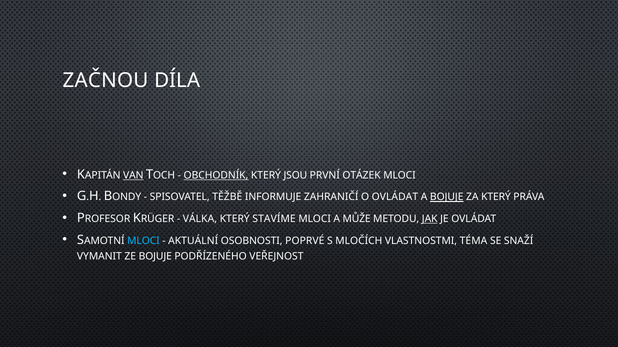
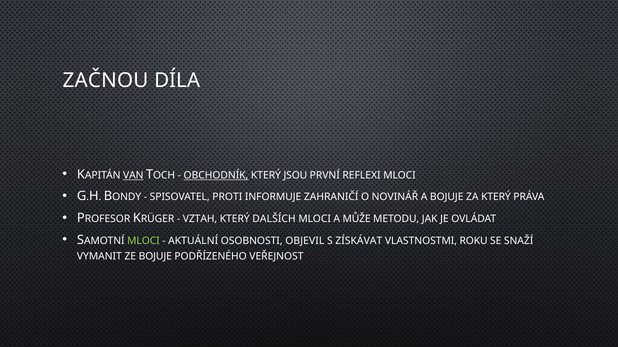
OTÁZEK: OTÁZEK -> REFLEXI
TĚŽBĚ: TĚŽBĚ -> PROTI
O OVLÁDAT: OVLÁDAT -> NOVINÁŘ
BOJUJE at (447, 197) underline: present -> none
VÁLKA: VÁLKA -> VZTAH
STAVÍME: STAVÍME -> DALŠÍCH
JAK underline: present -> none
MLOCI at (143, 241) colour: light blue -> light green
POPRVÉ: POPRVÉ -> OBJEVIL
MLOČÍCH: MLOČÍCH -> ZÍSKÁVAT
TÉMA: TÉMA -> ROKU
